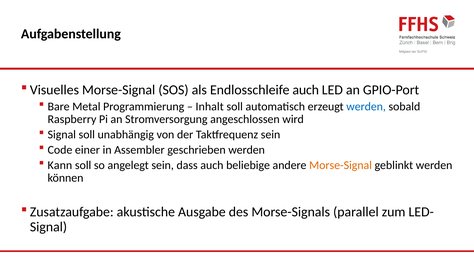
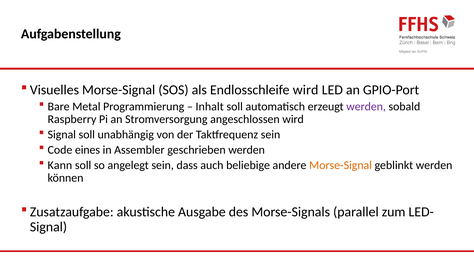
Endlosschleife auch: auch -> wird
werden at (366, 106) colour: blue -> purple
einer: einer -> eines
